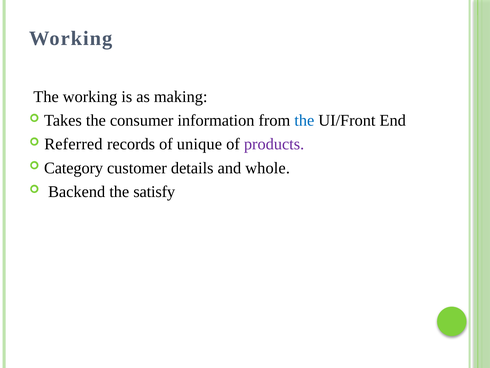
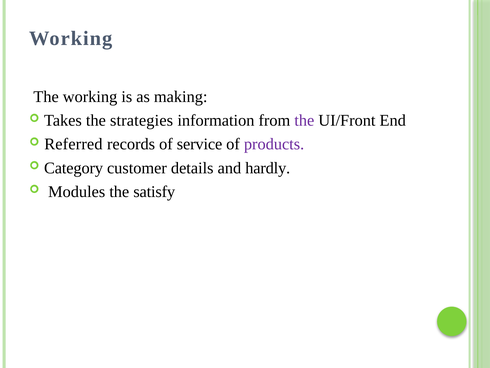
consumer: consumer -> strategies
the at (304, 120) colour: blue -> purple
unique: unique -> service
whole: whole -> hardly
Backend: Backend -> Modules
